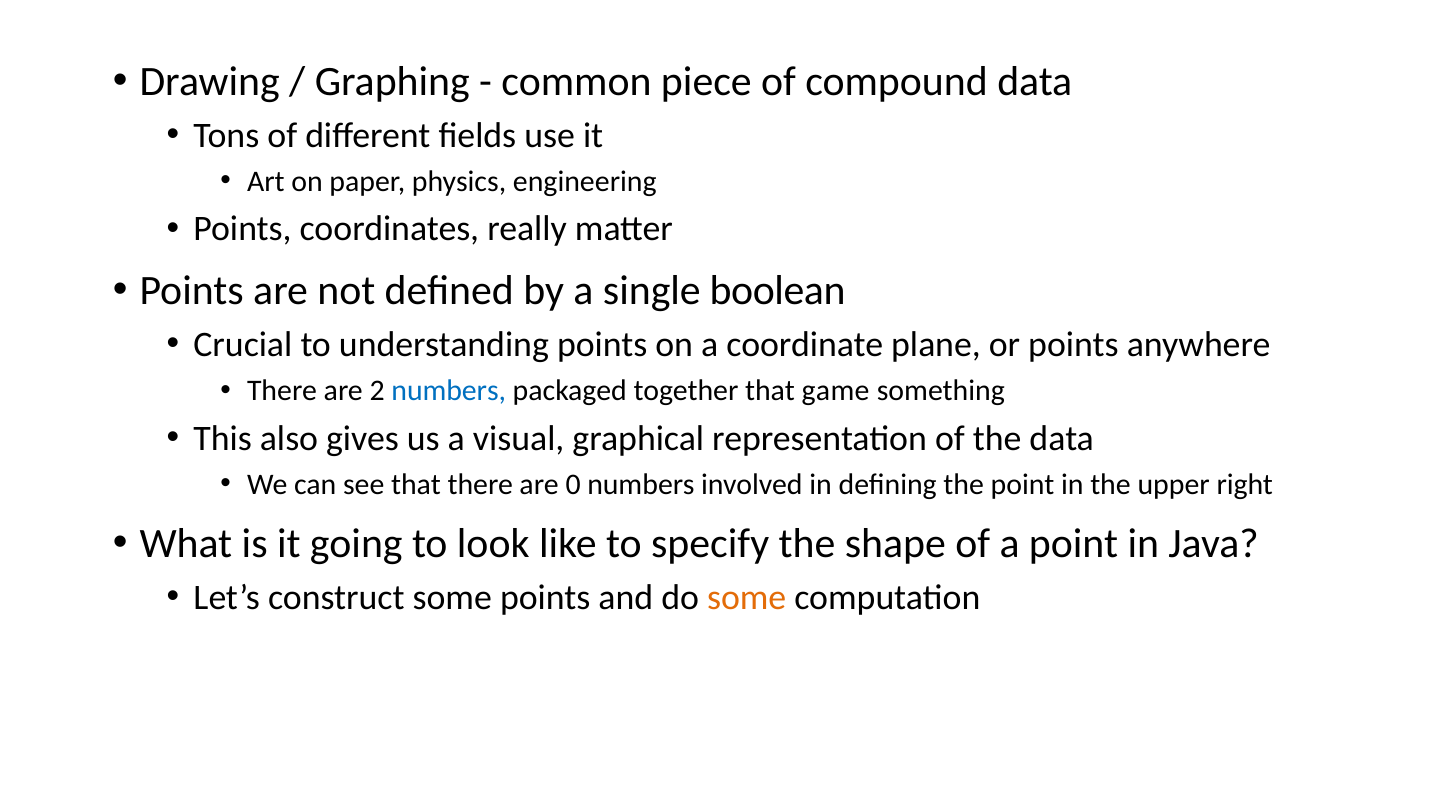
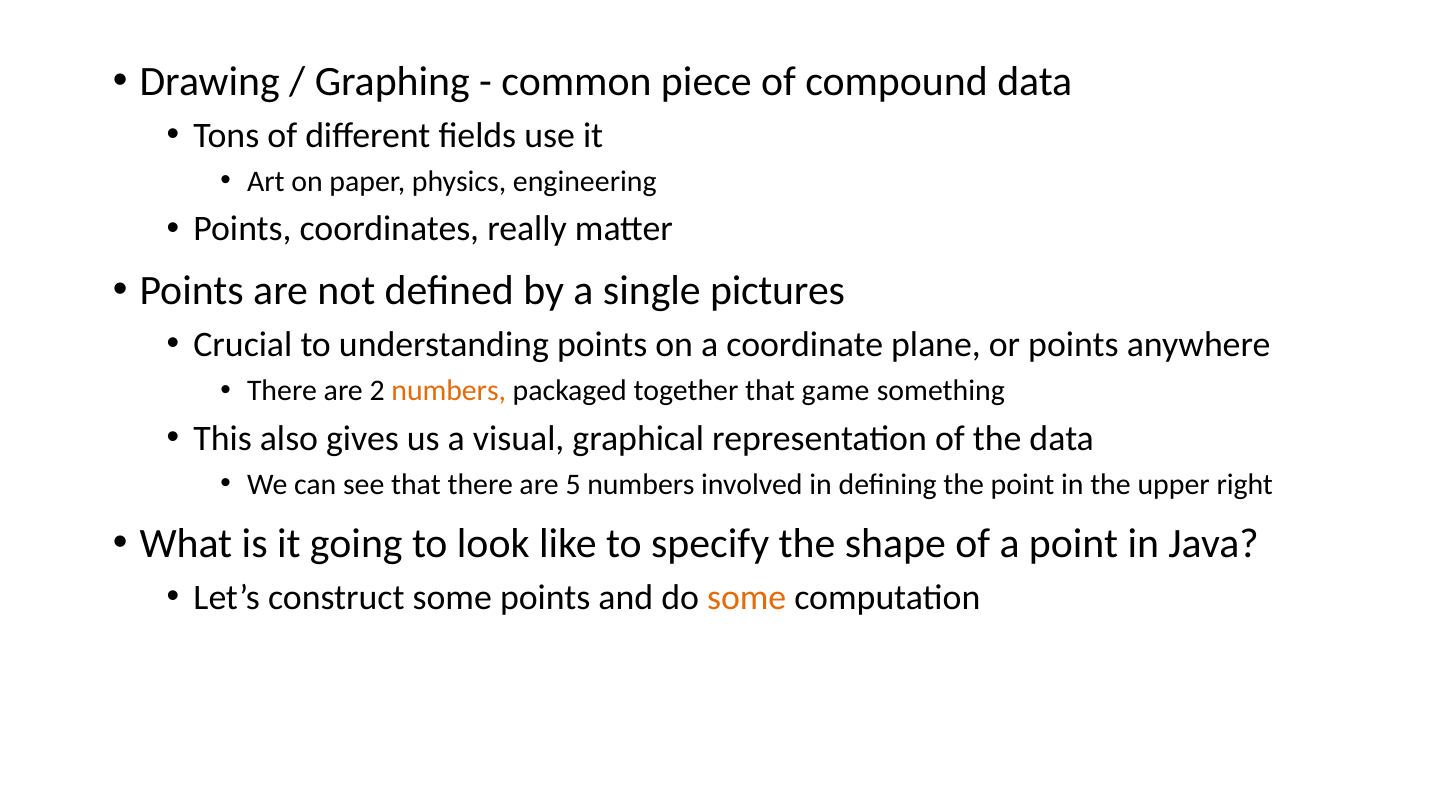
boolean: boolean -> pictures
numbers at (449, 391) colour: blue -> orange
0: 0 -> 5
